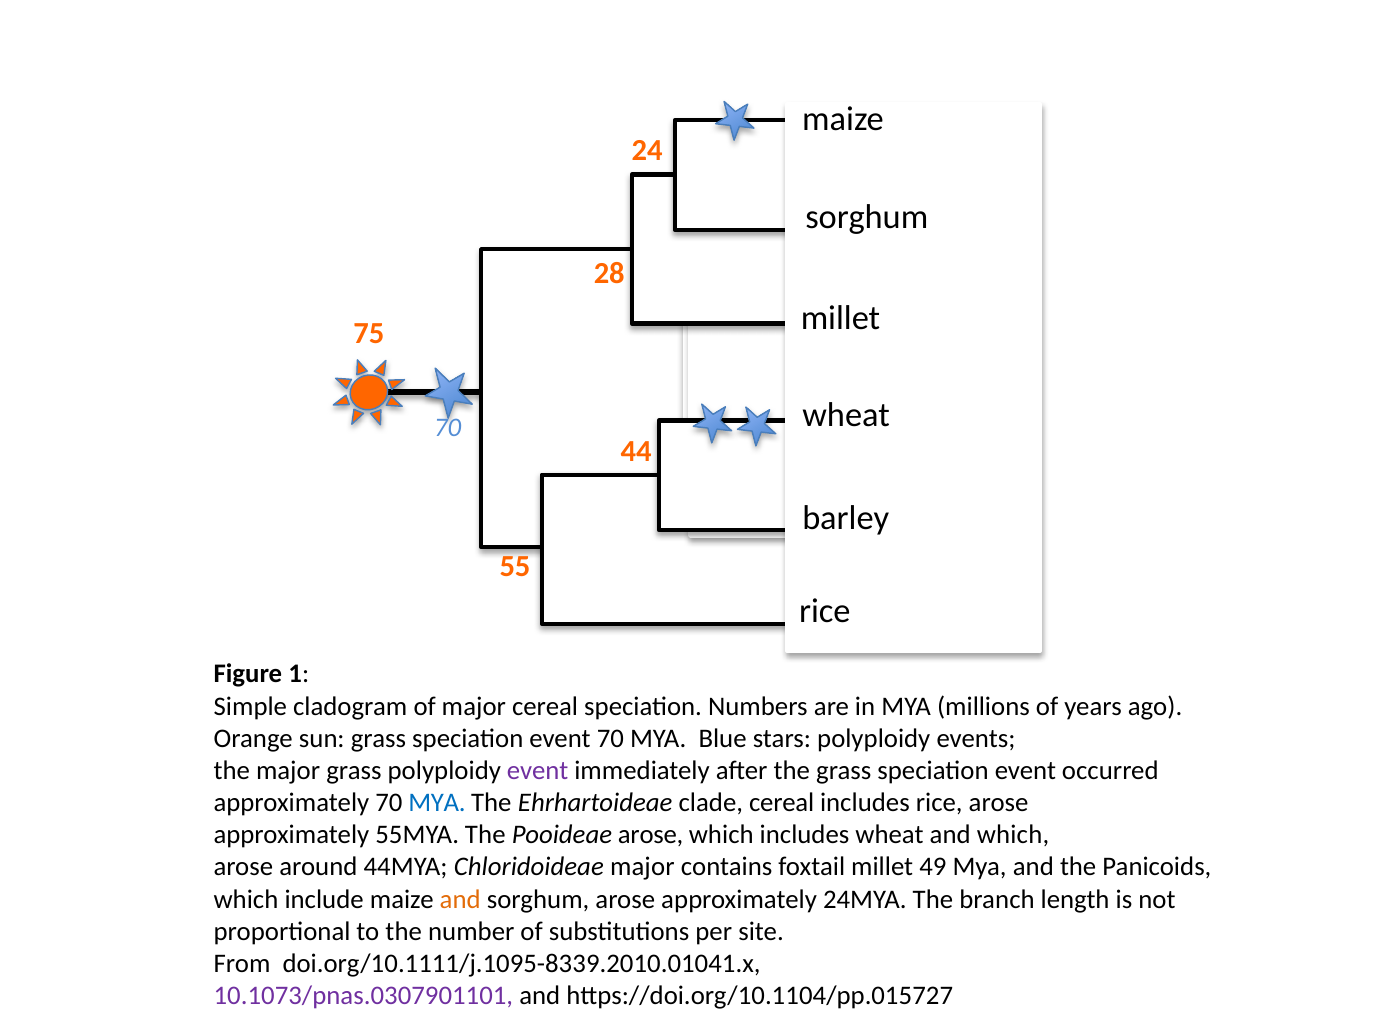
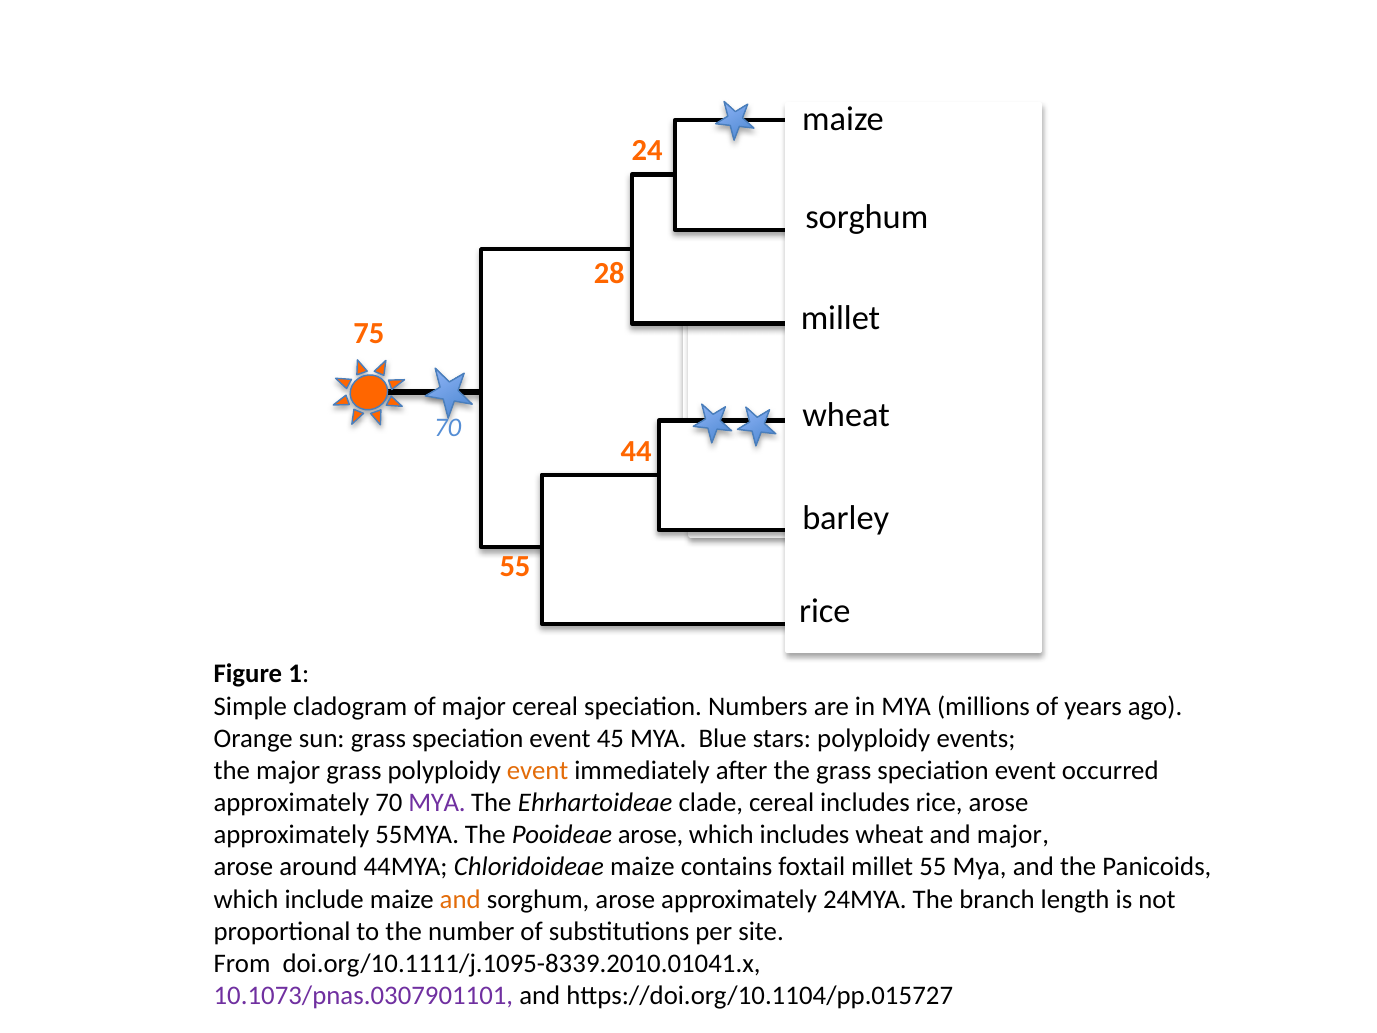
event 70: 70 -> 45
event at (538, 770) colour: purple -> orange
MYA at (437, 803) colour: blue -> purple
and which: which -> major
Chloridoideae major: major -> maize
millet 49: 49 -> 55
